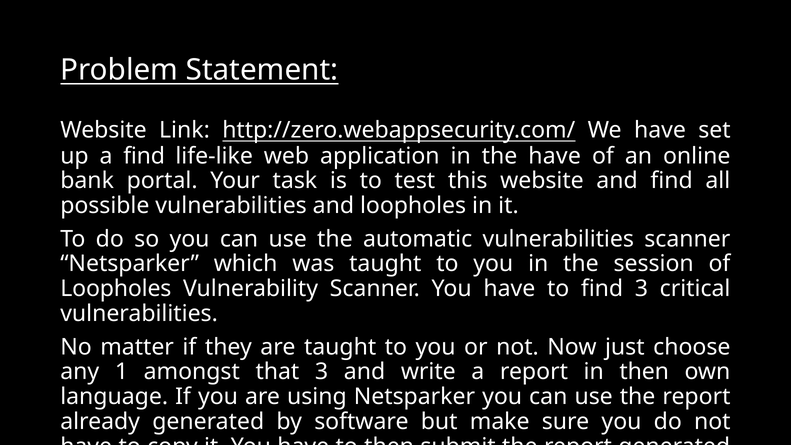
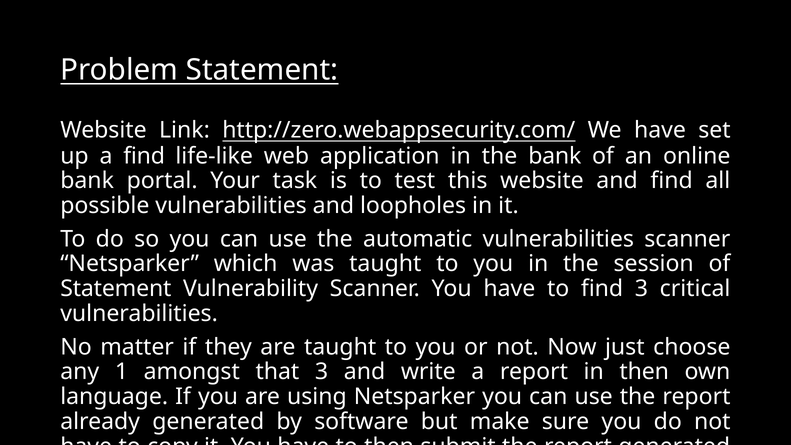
the have: have -> bank
Loopholes at (116, 289): Loopholes -> Statement
